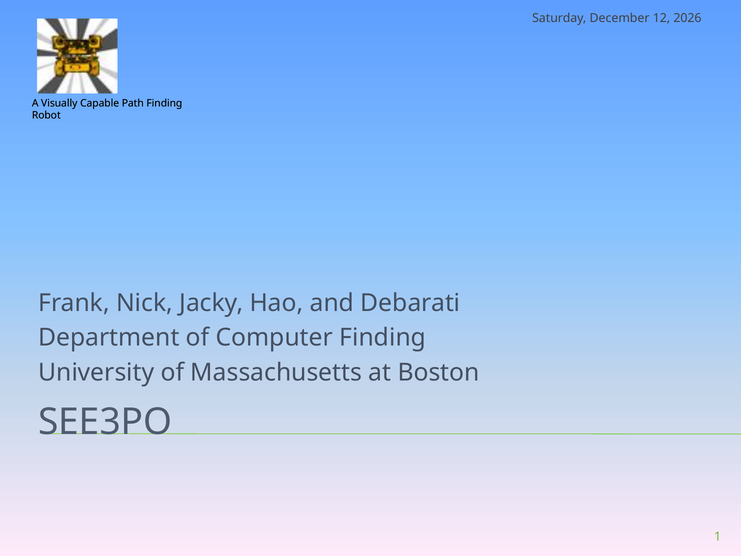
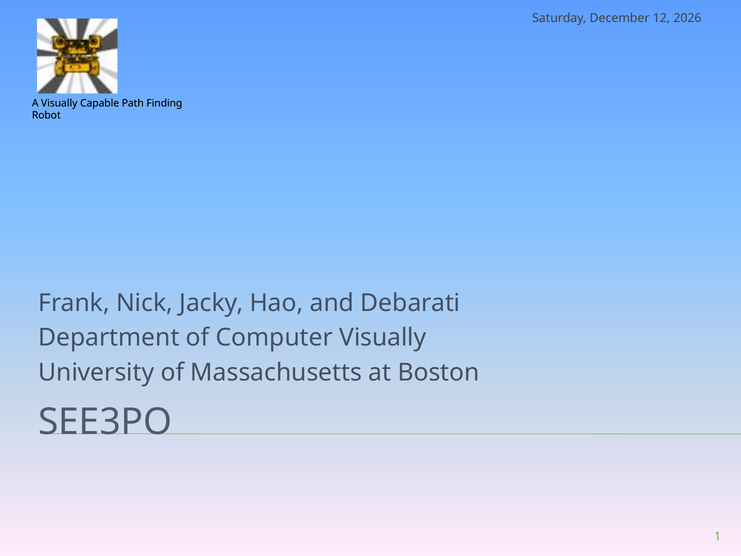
Computer Finding: Finding -> Visually
